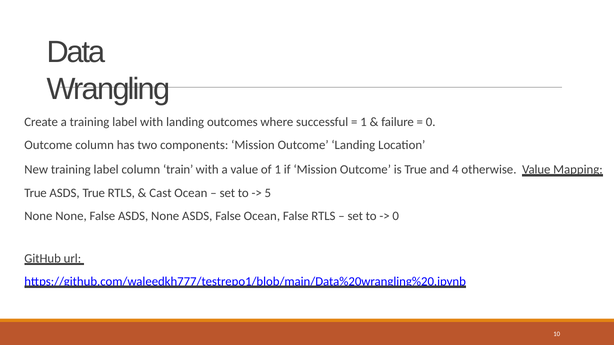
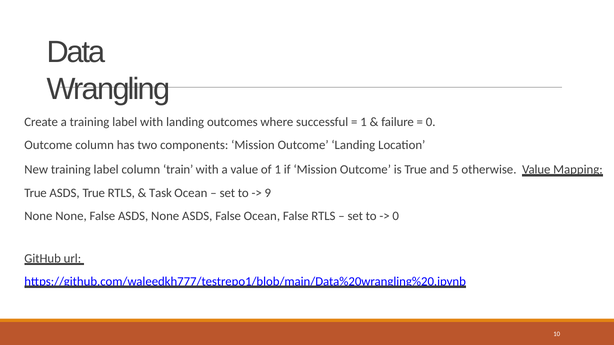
4: 4 -> 5
Cast: Cast -> Task
5: 5 -> 9
